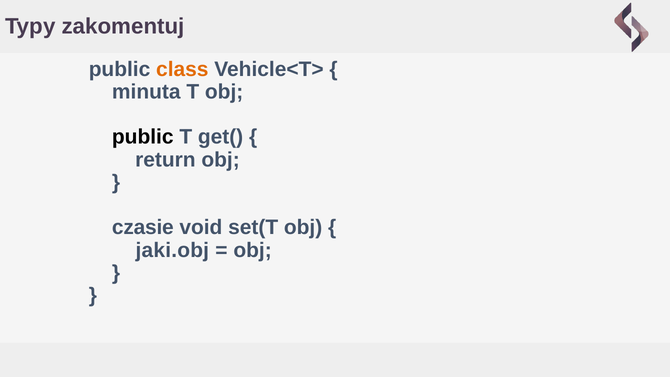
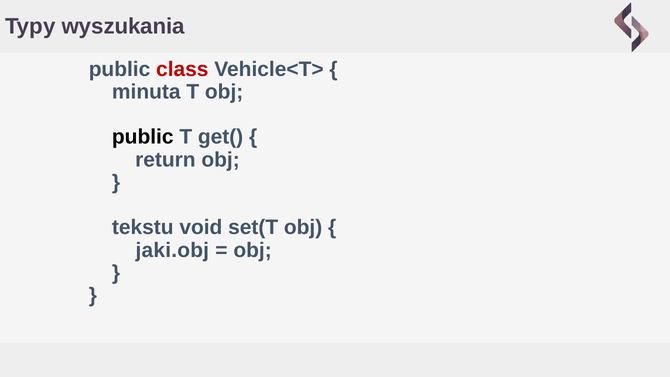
zakomentuj: zakomentuj -> wyszukania
class colour: orange -> red
czasie: czasie -> tekstu
